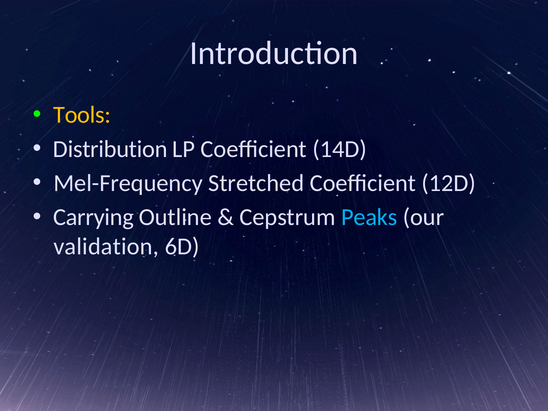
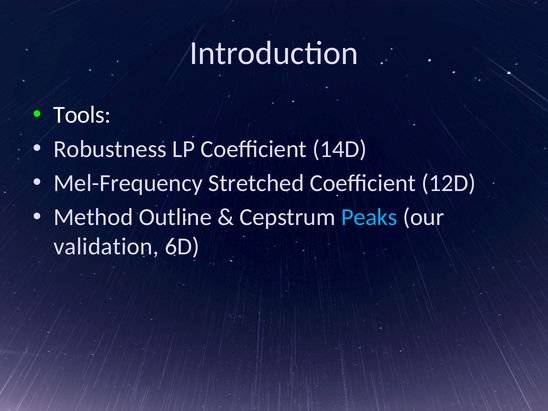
Tools colour: yellow -> white
Distribution: Distribution -> Robustness
Carrying: Carrying -> Method
